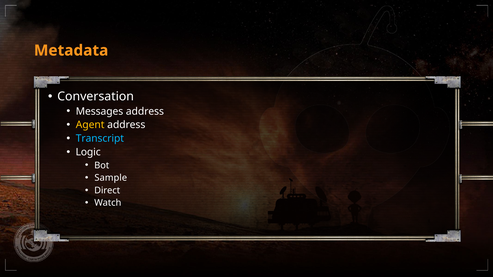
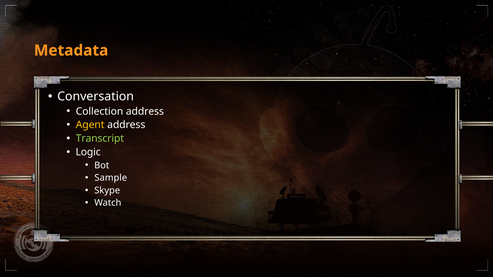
Messages: Messages -> Collection
Transcript colour: light blue -> light green
Direct: Direct -> Skype
